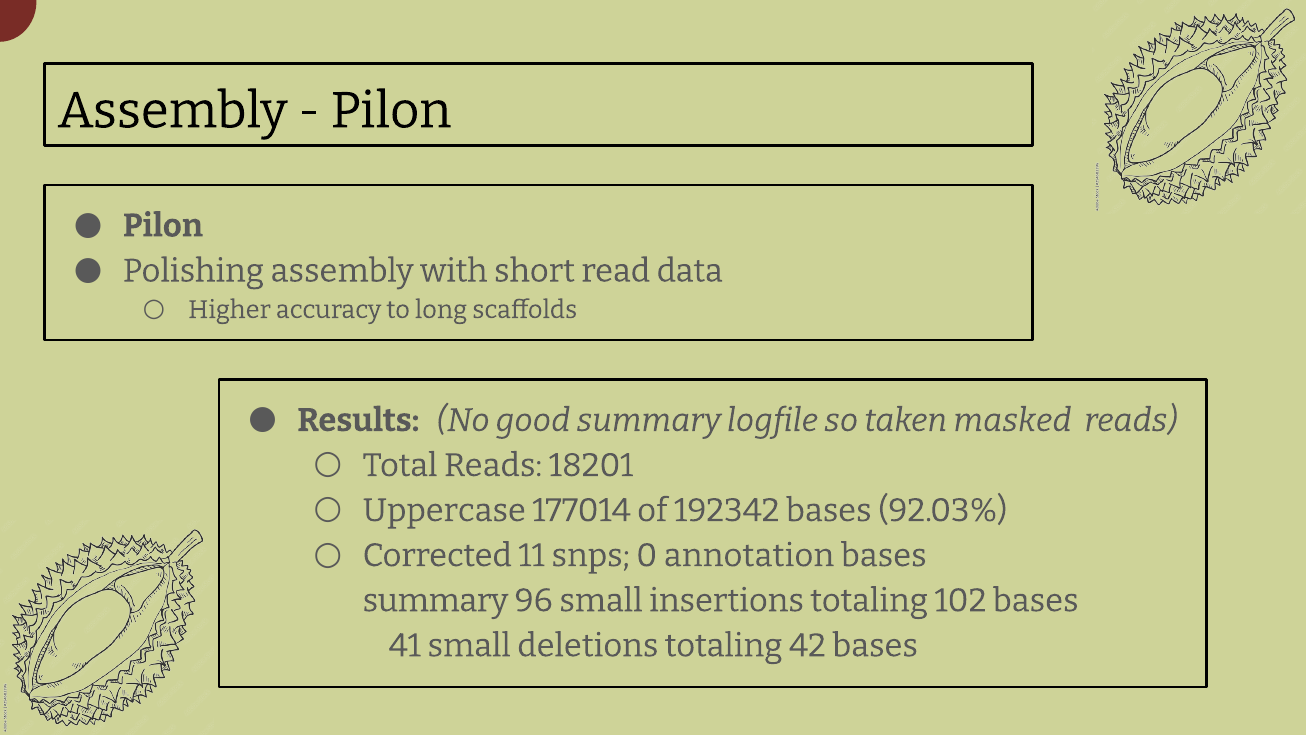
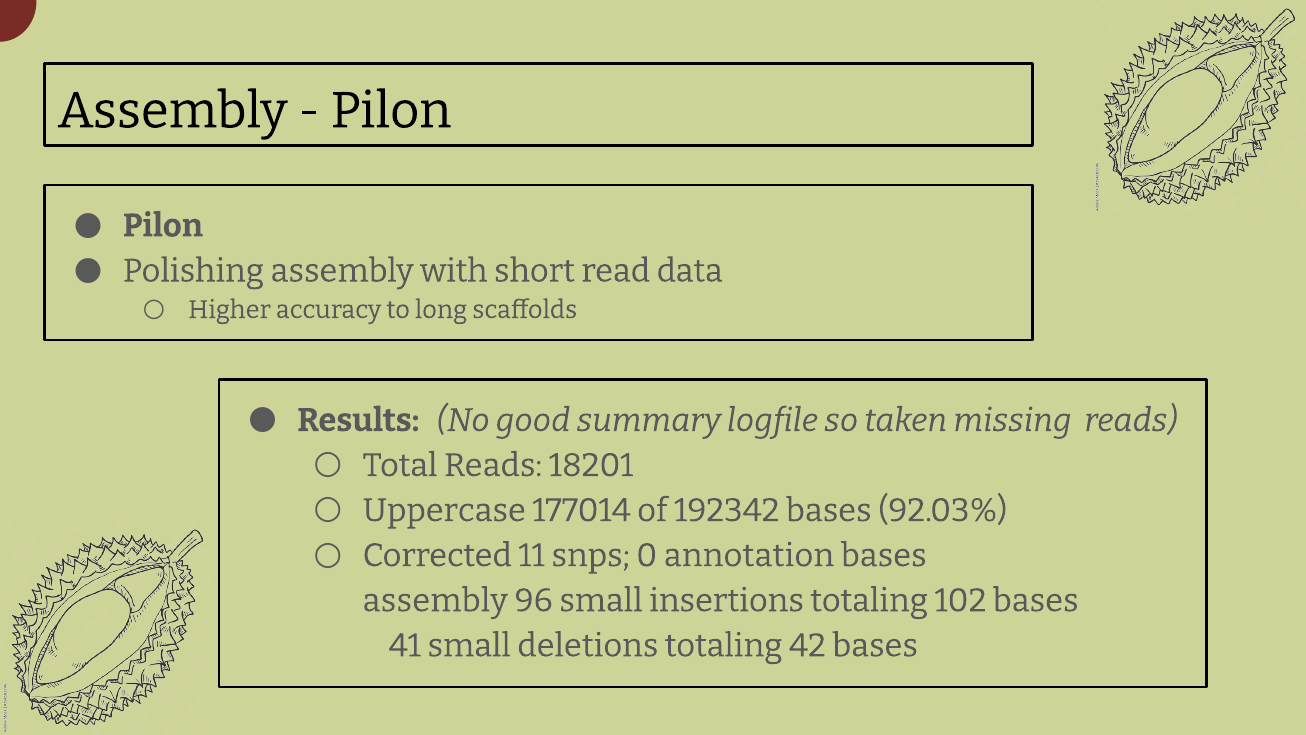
masked: masked -> missing
summary at (435, 600): summary -> assembly
